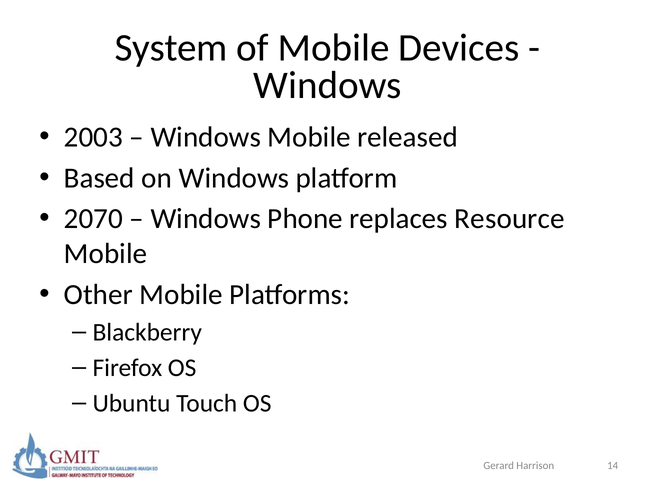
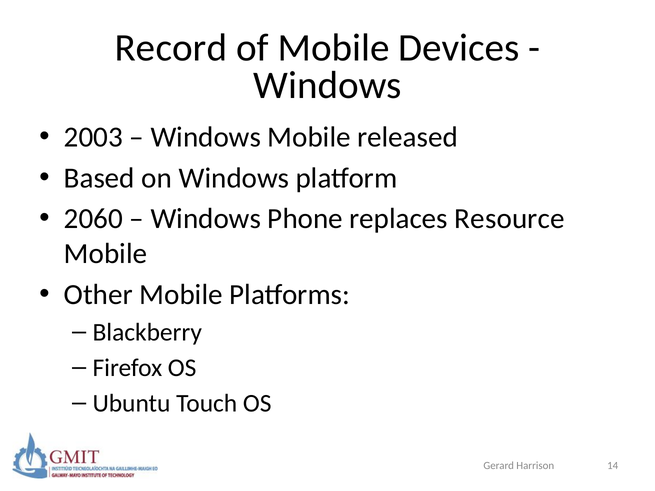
System: System -> Record
2070: 2070 -> 2060
